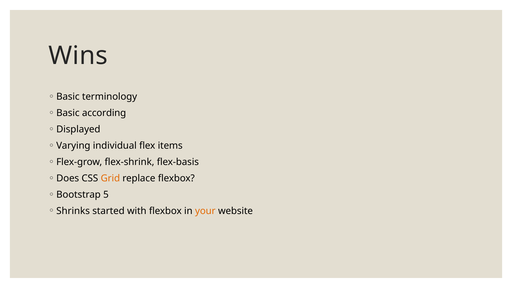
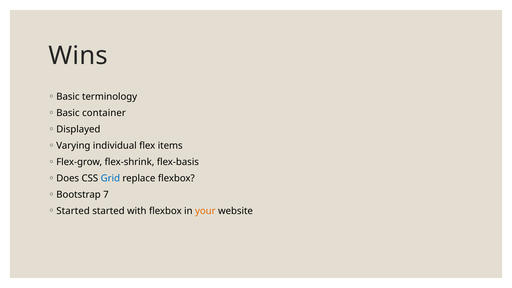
according: according -> container
Grid colour: orange -> blue
5: 5 -> 7
Shrinks at (73, 211): Shrinks -> Started
